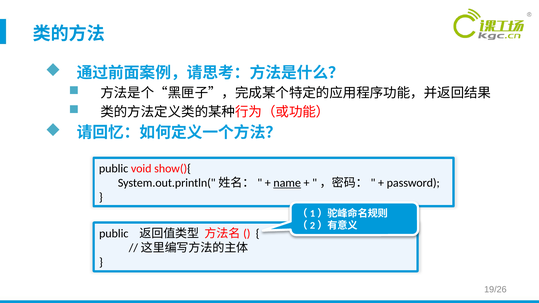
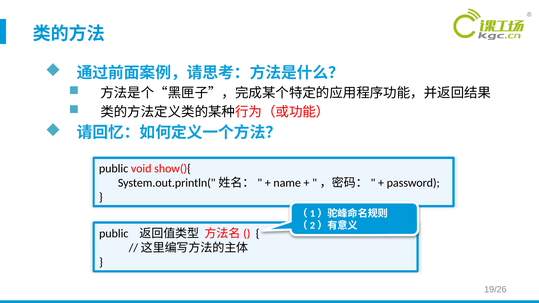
name underline: present -> none
